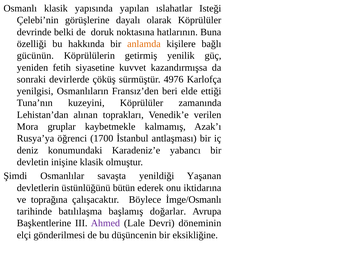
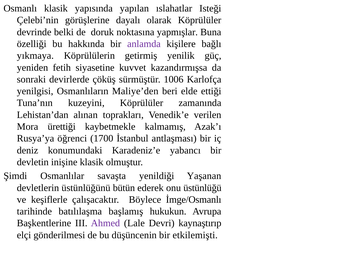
hatlarının: hatlarının -> yapmışlar
anlamda colour: orange -> purple
gücünün: gücünün -> yıkmaya
4976: 4976 -> 1006
Fransız’den: Fransız’den -> Maliye’den
gruplar: gruplar -> ürettiği
iktidarına: iktidarına -> üstünlüğü
toprağına: toprağına -> keşiflerle
doğarlar: doğarlar -> hukukun
döneminin: döneminin -> kaynaştırıp
eksikliğine: eksikliğine -> etkilemişti
